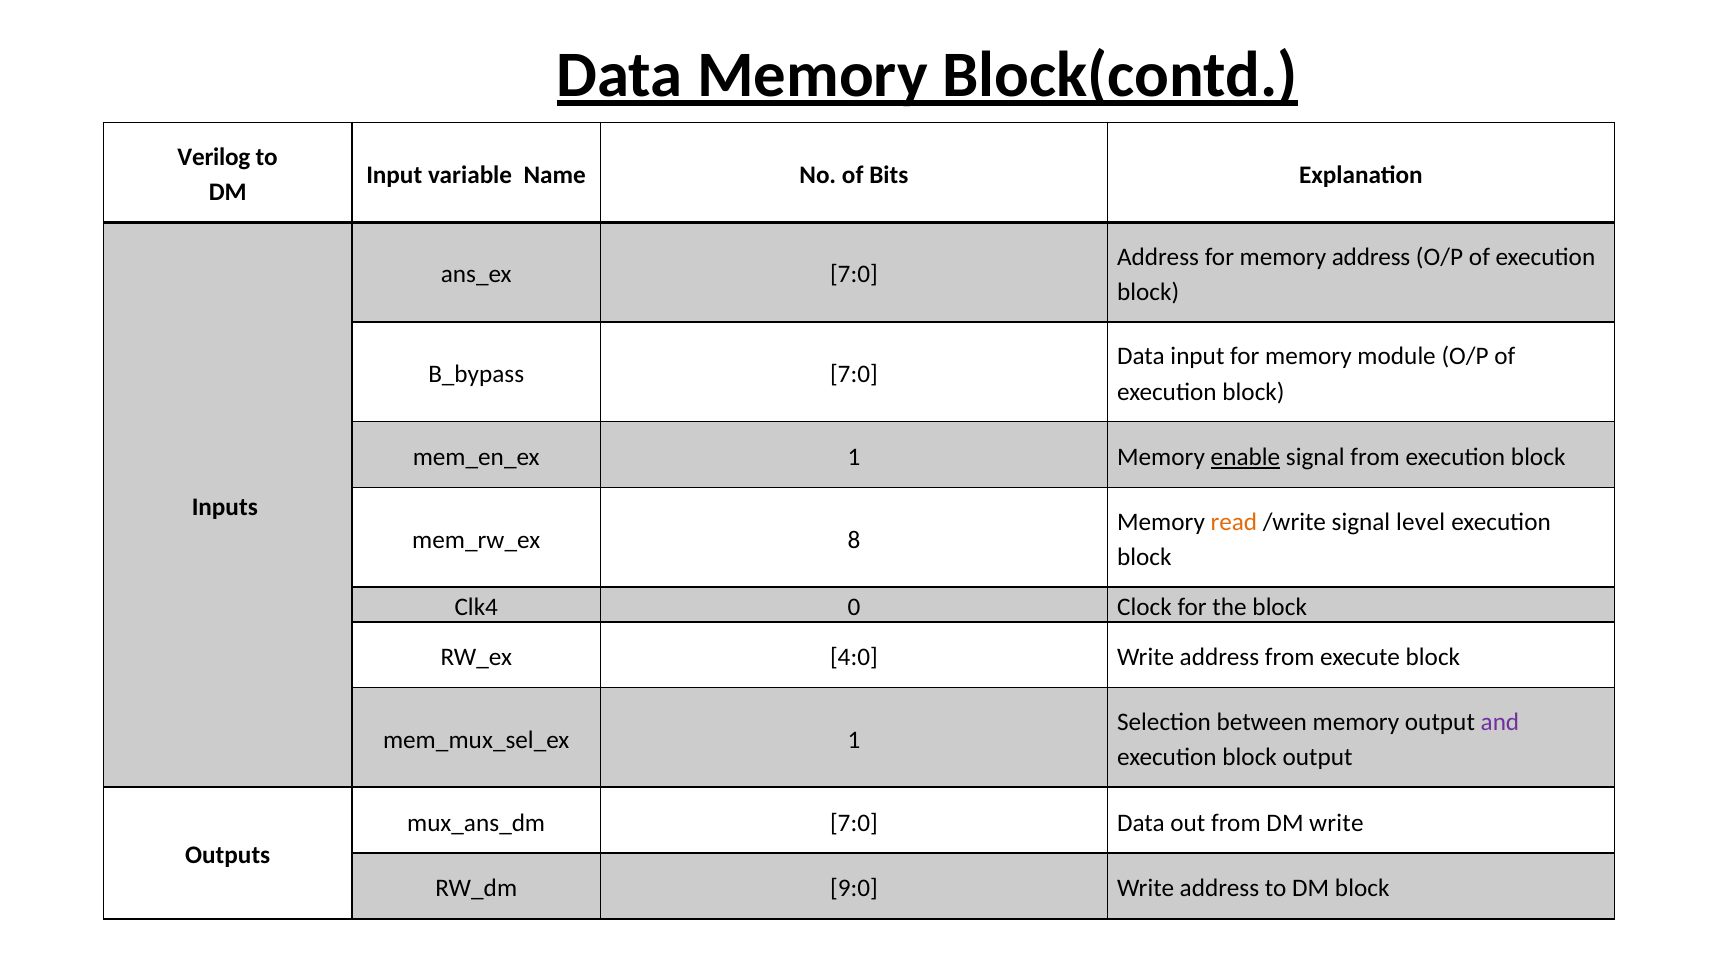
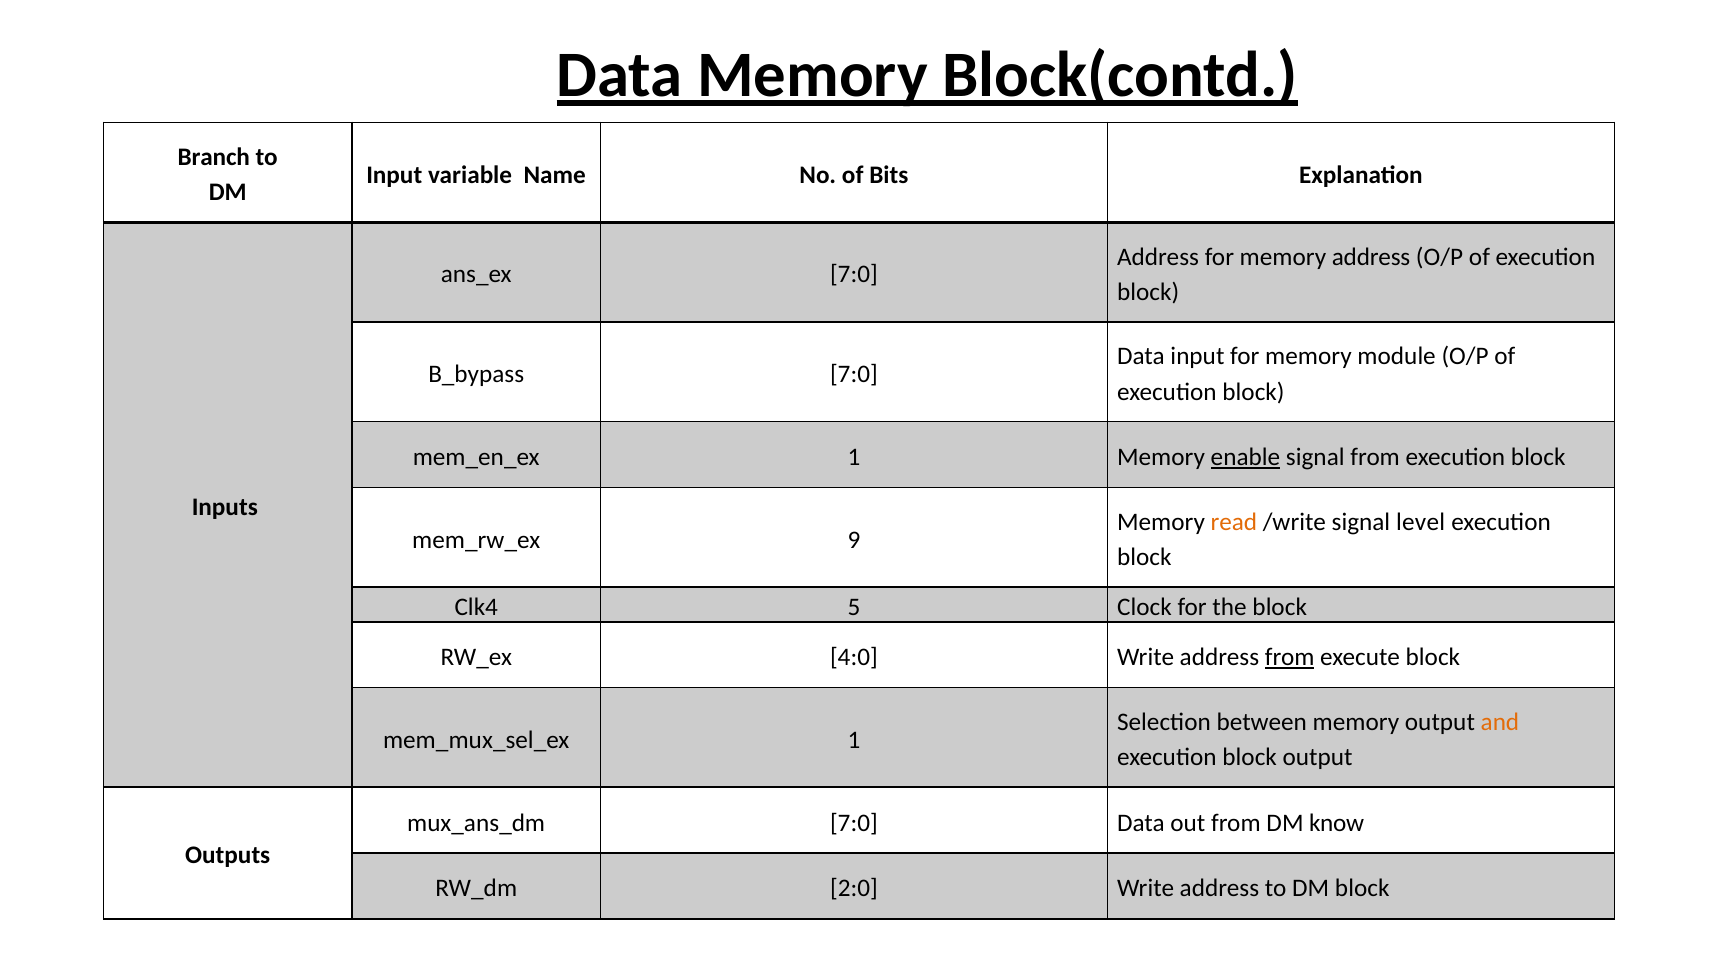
Verilog: Verilog -> Branch
8: 8 -> 9
0: 0 -> 5
from at (1290, 657) underline: none -> present
and colour: purple -> orange
DM write: write -> know
9:0: 9:0 -> 2:0
